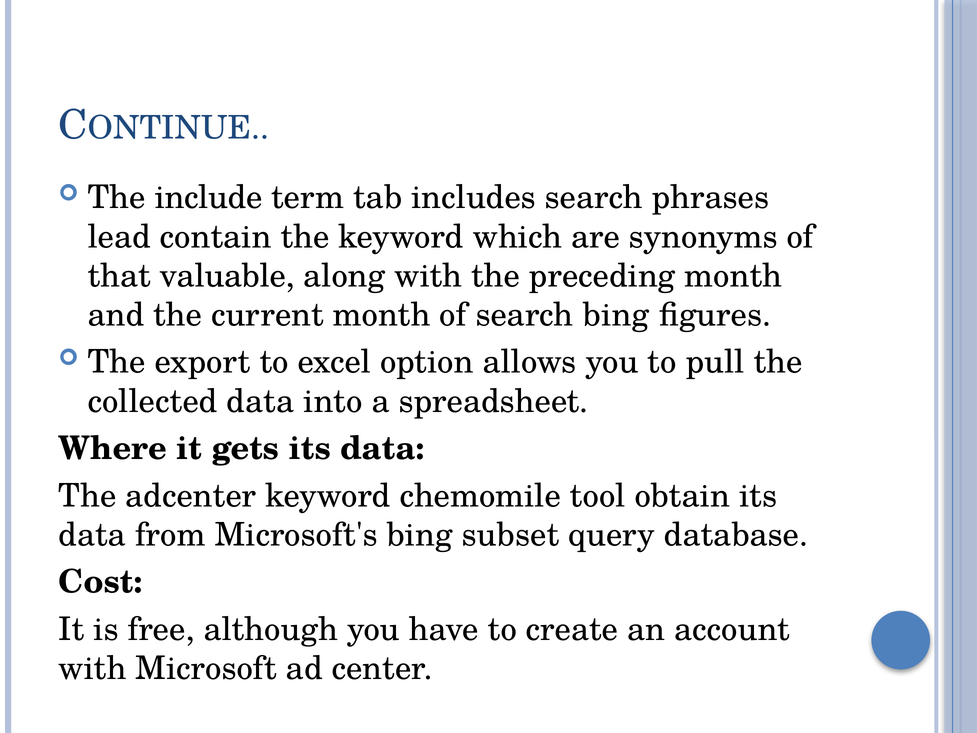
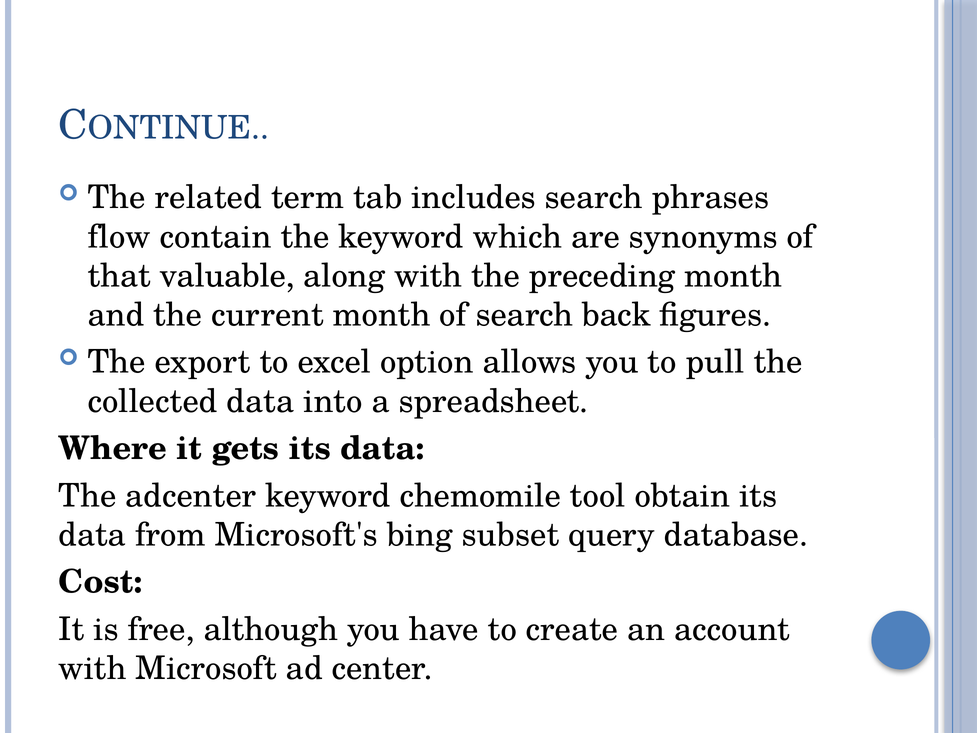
include: include -> related
lead: lead -> flow
search bing: bing -> back
